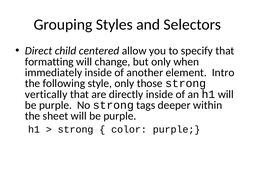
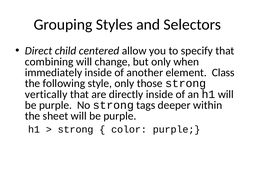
formatting: formatting -> combining
Intro: Intro -> Class
